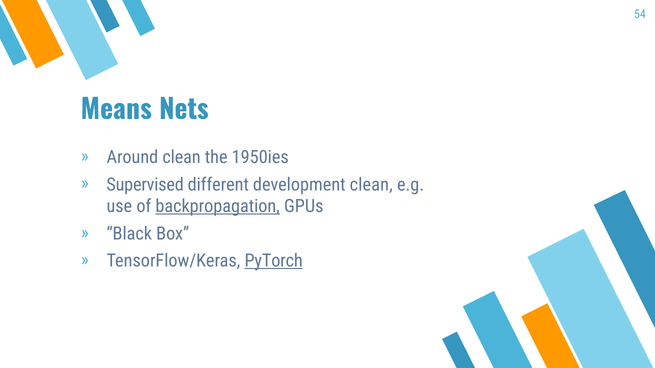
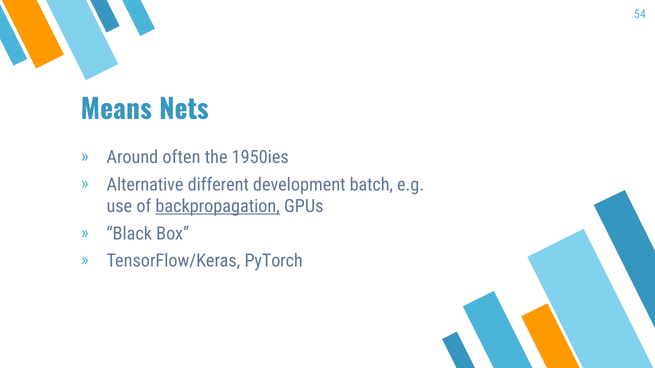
Around clean: clean -> often
Supervised: Supervised -> Alternative
development clean: clean -> batch
PyTorch underline: present -> none
